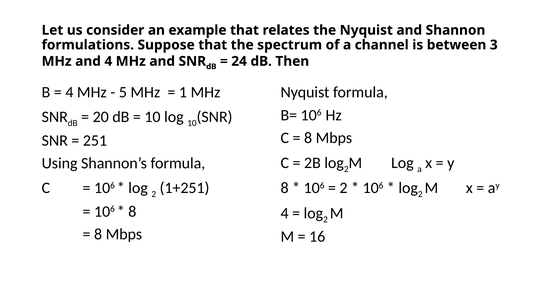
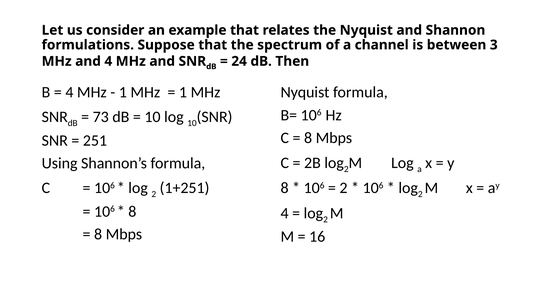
5 at (123, 92): 5 -> 1
20: 20 -> 73
